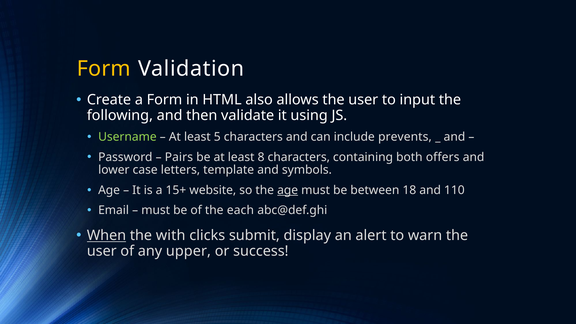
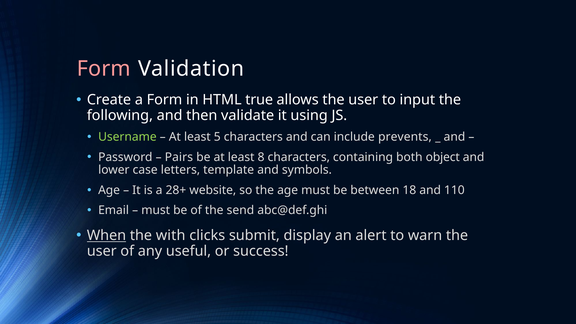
Form at (104, 69) colour: yellow -> pink
also: also -> true
offers: offers -> object
15+: 15+ -> 28+
age at (288, 190) underline: present -> none
each: each -> send
upper: upper -> useful
